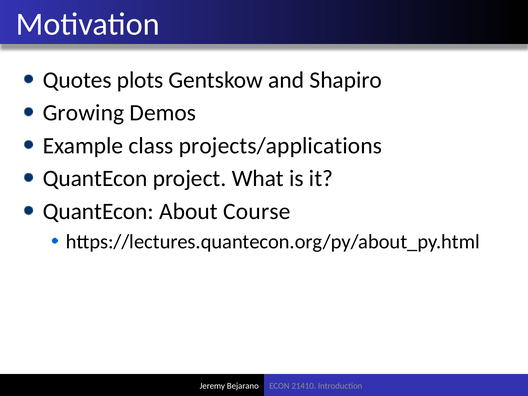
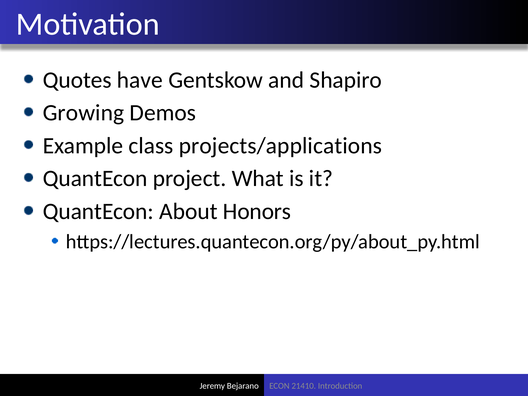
plots: plots -> have
Course: Course -> Honors
